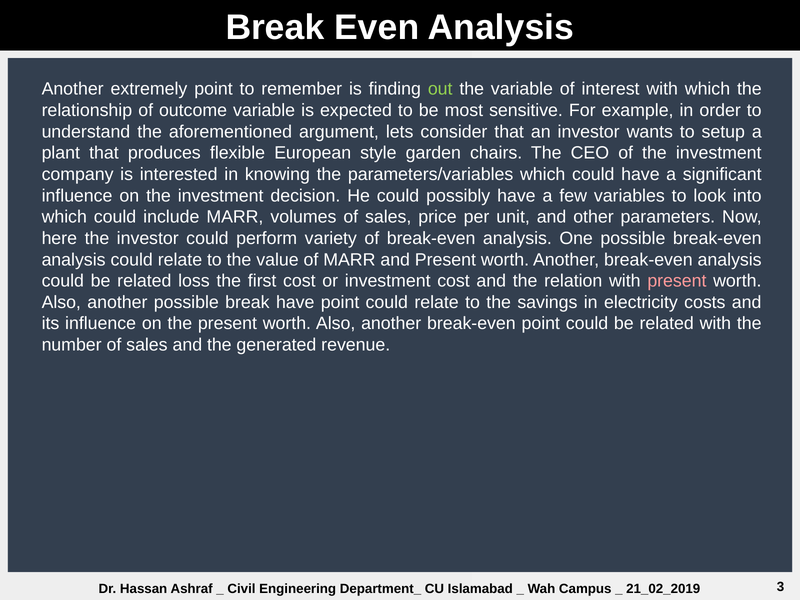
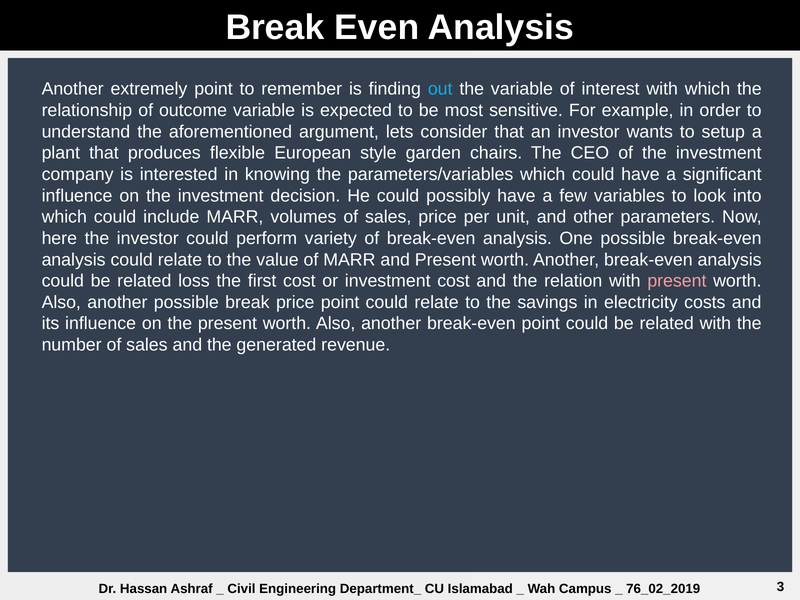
out colour: light green -> light blue
break have: have -> price
21_02_2019: 21_02_2019 -> 76_02_2019
